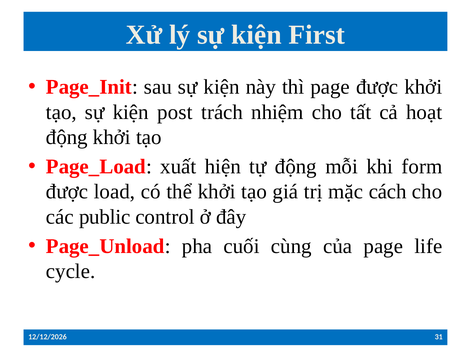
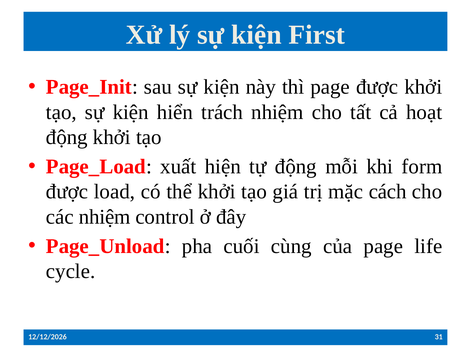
post: post -> hiển
các public: public -> nhiệm
